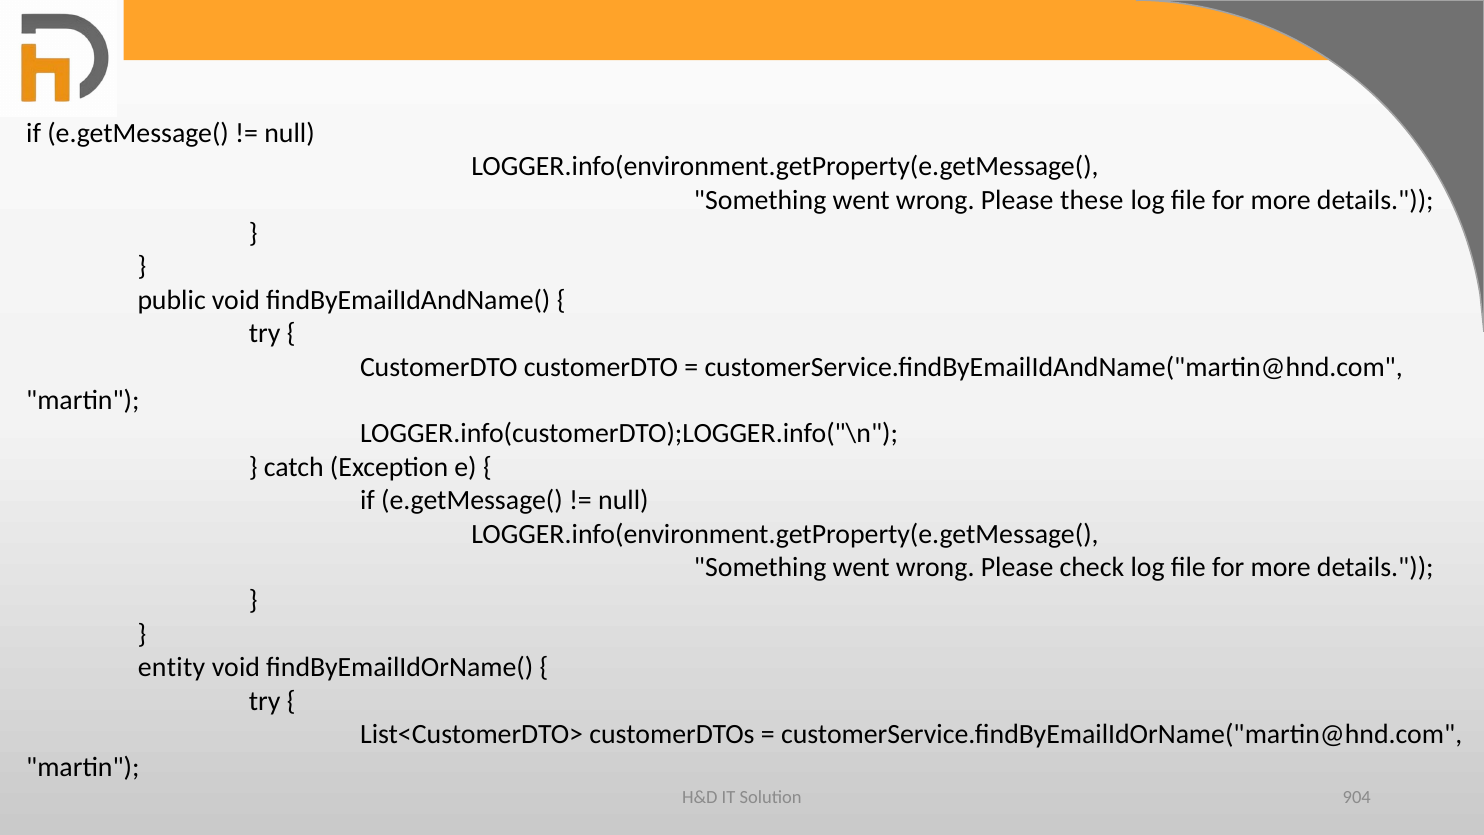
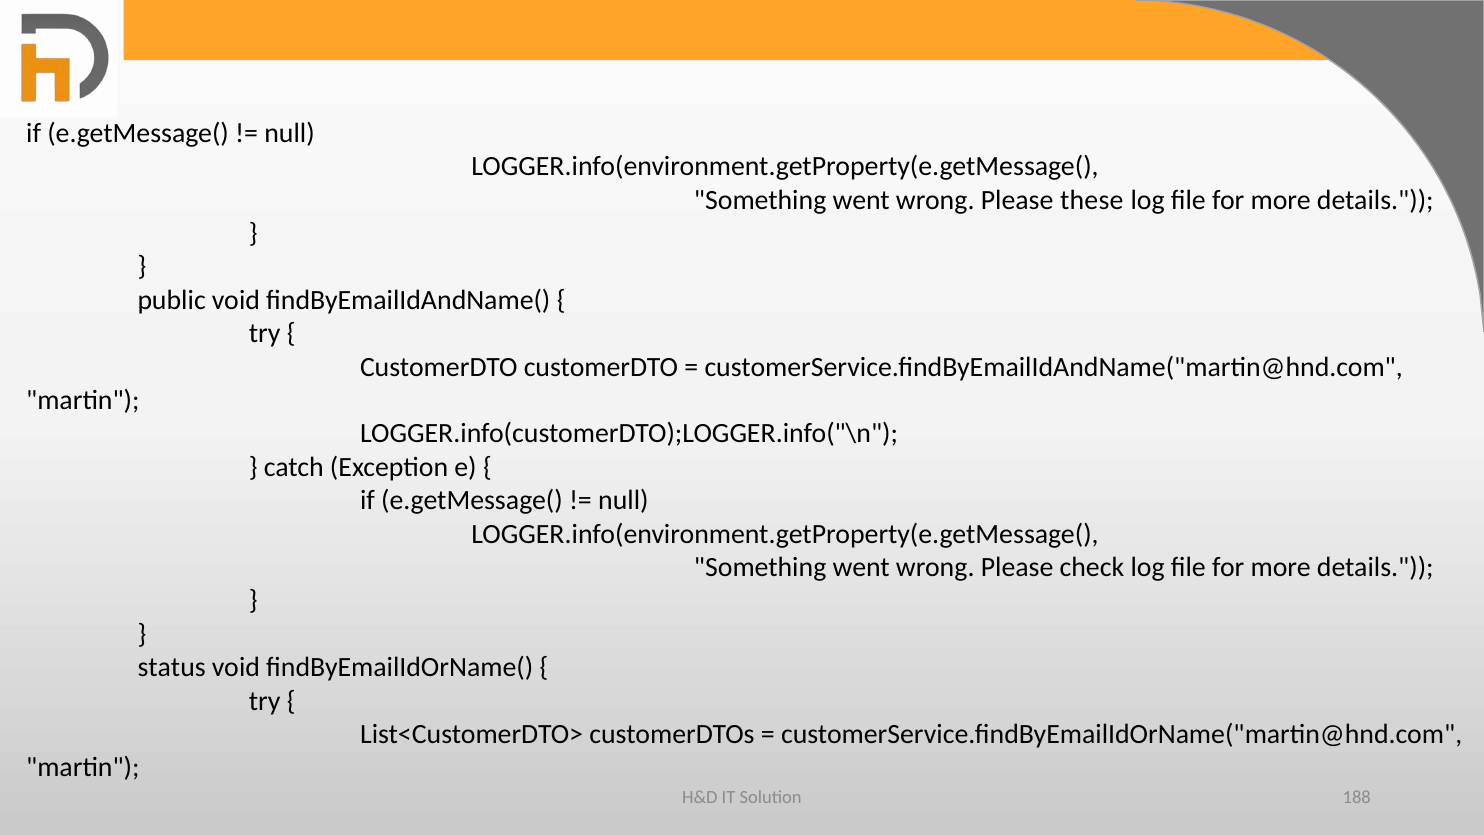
entity: entity -> status
904: 904 -> 188
